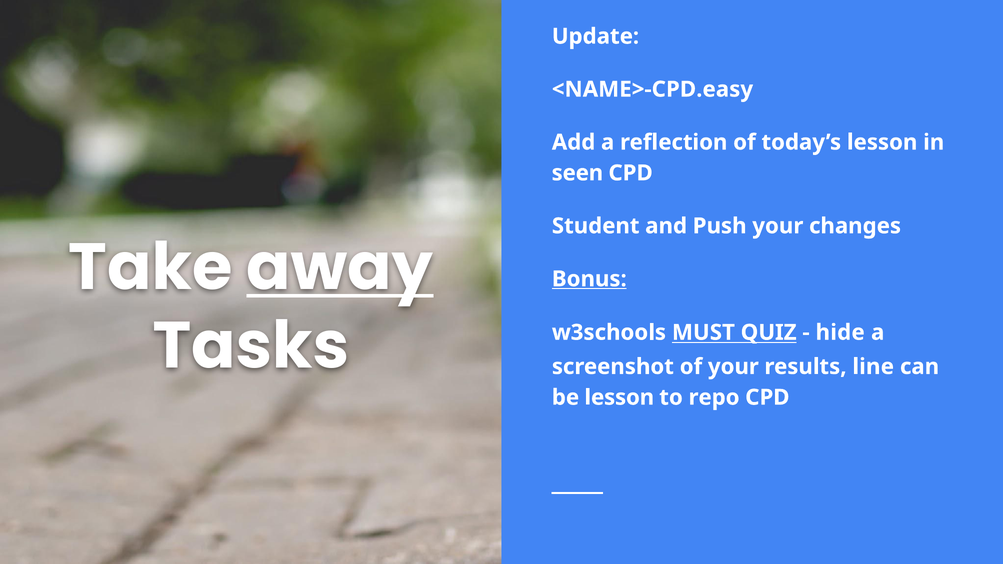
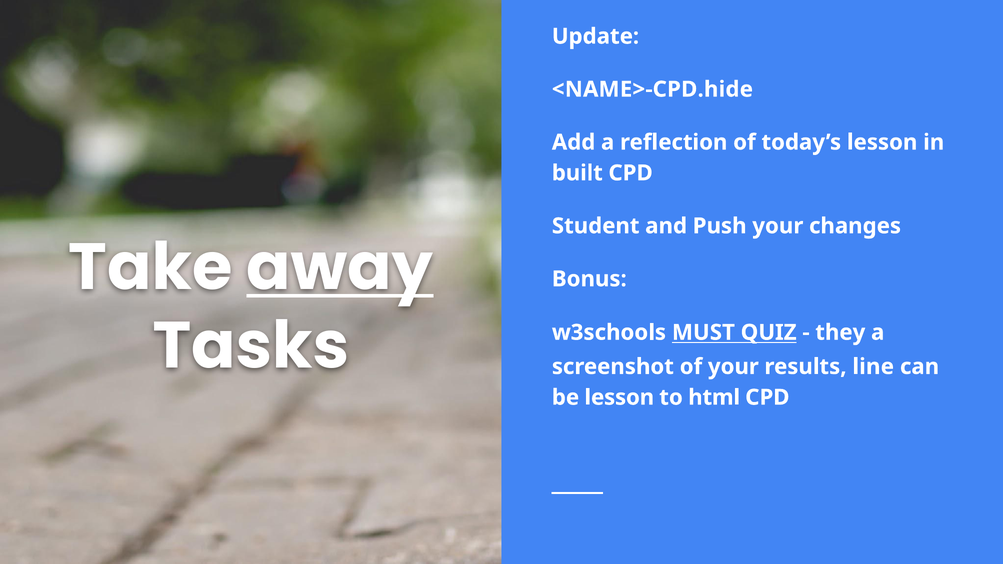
<NAME>-CPD.easy: <NAME>-CPD.easy -> <NAME>-CPD.hide
seen: seen -> built
Bonus underline: present -> none
hide: hide -> they
repo: repo -> html
